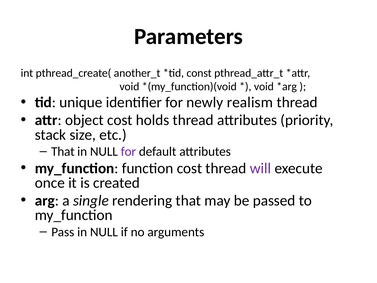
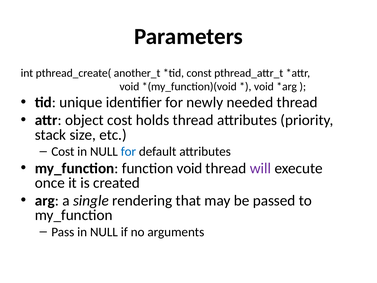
realism: realism -> needed
That at (63, 151): That -> Cost
for at (128, 151) colour: purple -> blue
function cost: cost -> void
